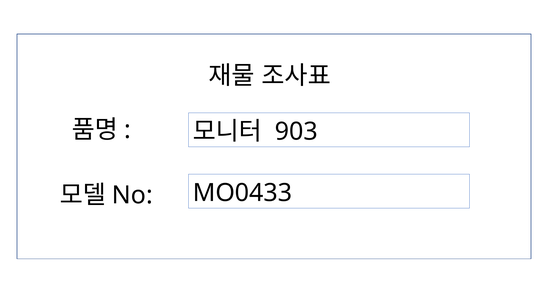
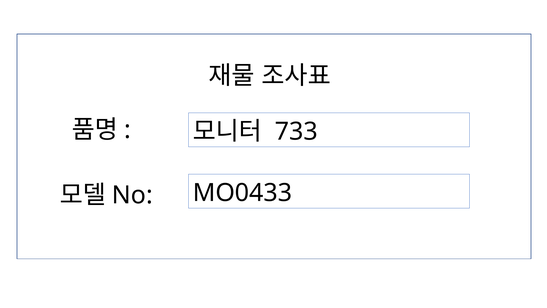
903: 903 -> 733
